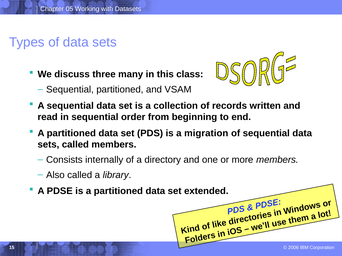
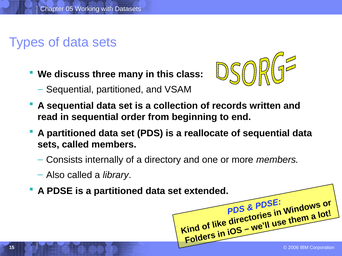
migration: migration -> reallocate
